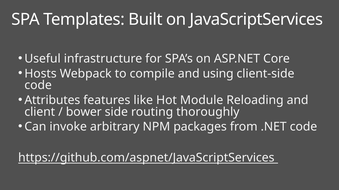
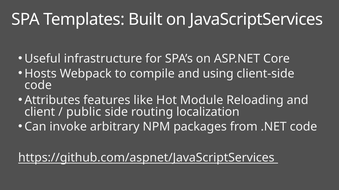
bower: bower -> public
thoroughly: thoroughly -> localization
